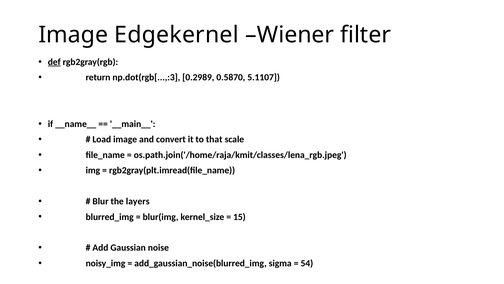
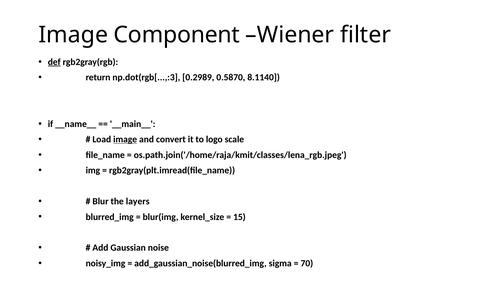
Edgekernel: Edgekernel -> Component
5.1107: 5.1107 -> 8.1140
image at (125, 139) underline: none -> present
that: that -> logo
54: 54 -> 70
